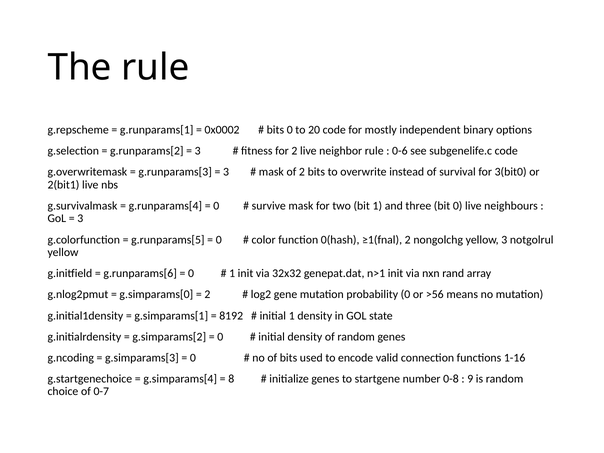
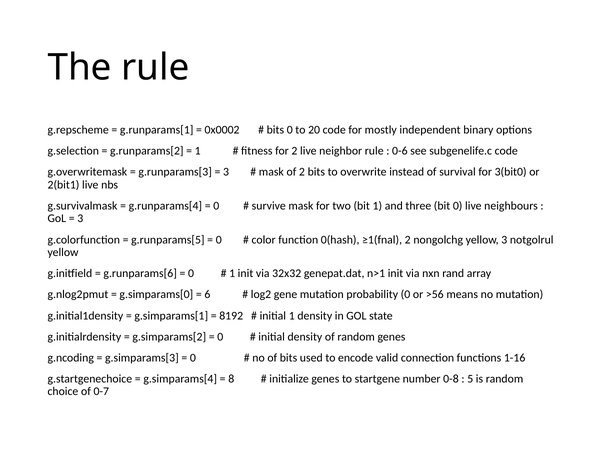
3 at (198, 151): 3 -> 1
2 at (207, 295): 2 -> 6
9: 9 -> 5
